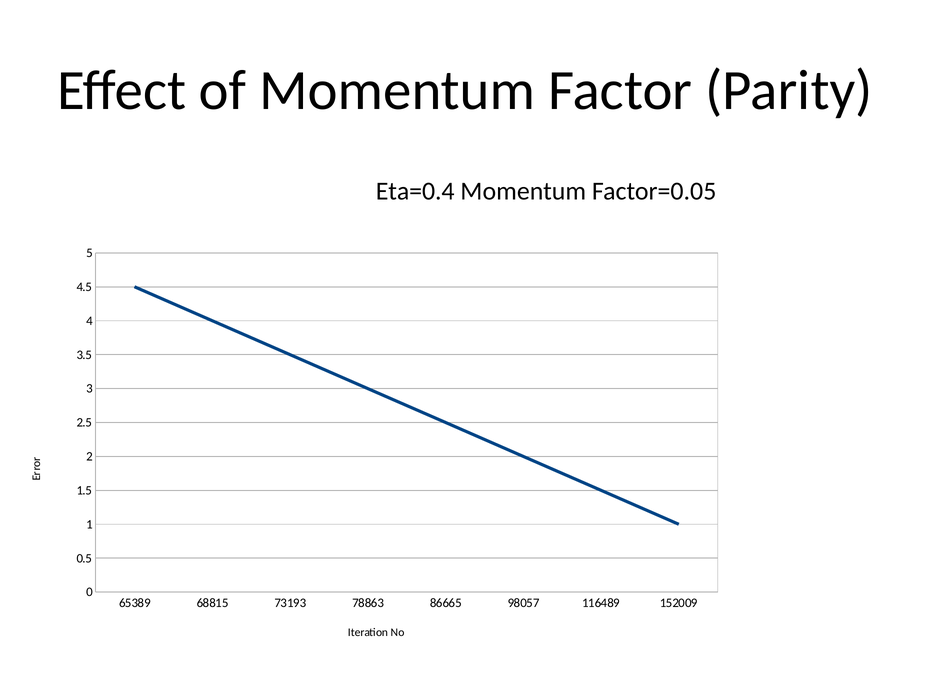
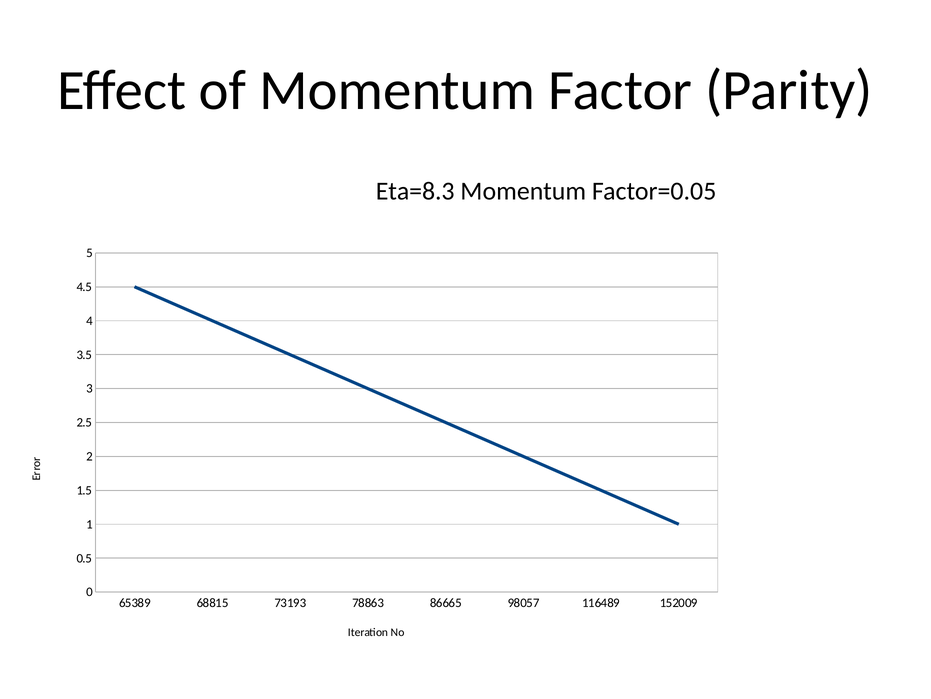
Eta=0.4: Eta=0.4 -> Eta=8.3
